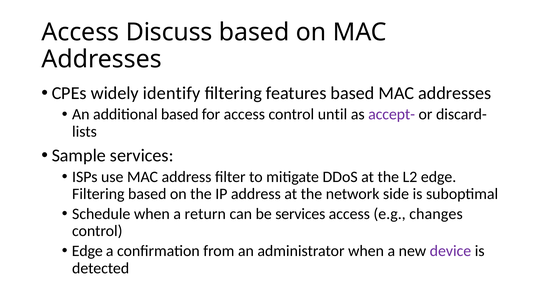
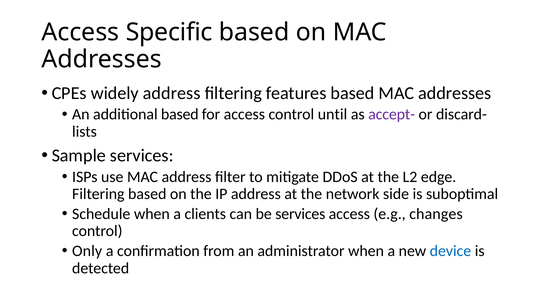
Discuss: Discuss -> Specific
widely identify: identify -> address
return: return -> clients
Edge at (87, 251): Edge -> Only
device colour: purple -> blue
